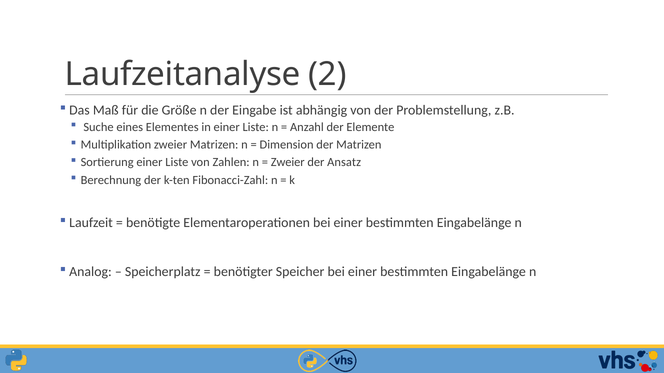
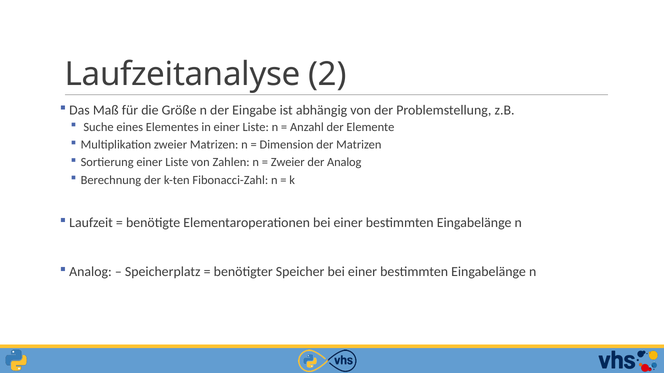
der Ansatz: Ansatz -> Analog
